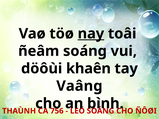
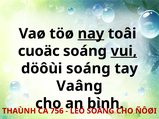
ñeâm: ñeâm -> cuoäc
vui underline: none -> present
döôùi khaên: khaên -> soáng
